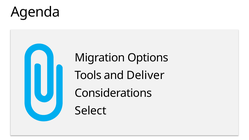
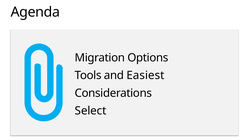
Deliver: Deliver -> Easiest
